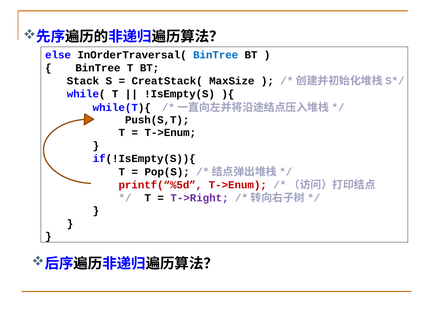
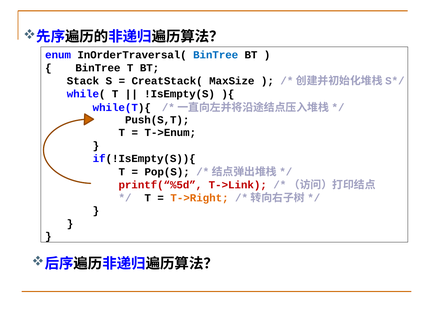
else: else -> enum
printf(“%5d T->Enum: T->Enum -> T->Link
T->Right colour: purple -> orange
